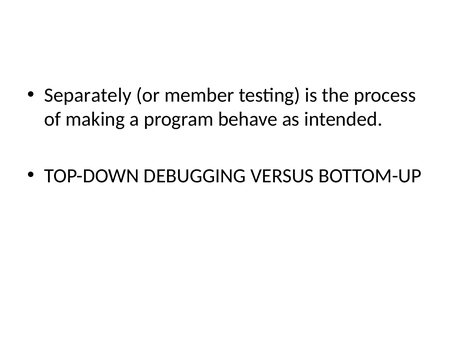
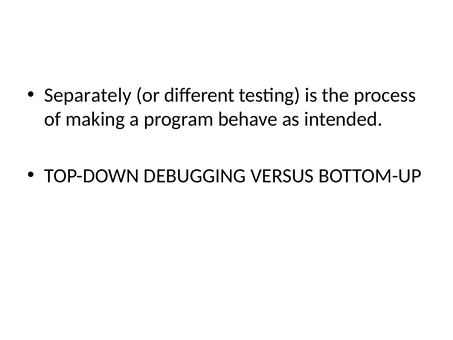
member: member -> different
